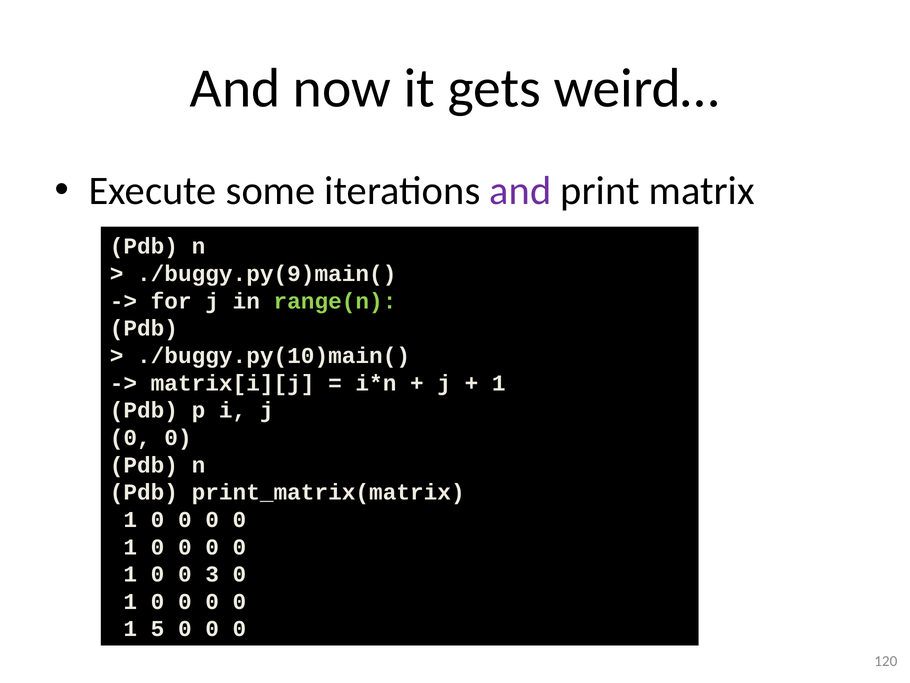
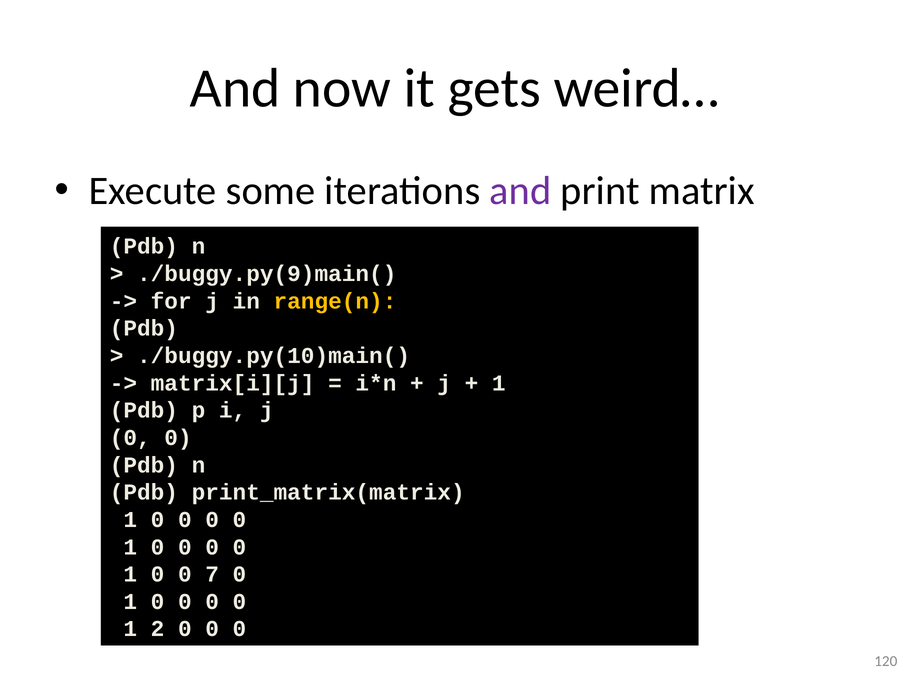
range(n colour: light green -> yellow
3: 3 -> 7
5: 5 -> 2
